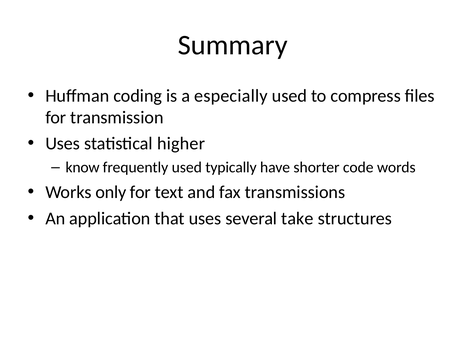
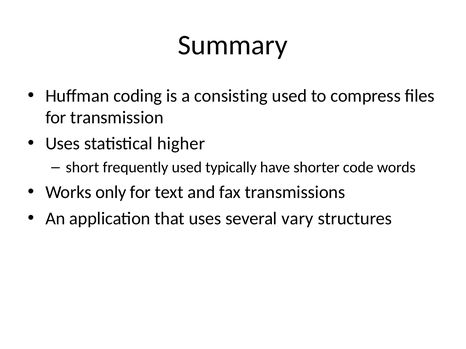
especially: especially -> consisting
know: know -> short
take: take -> vary
